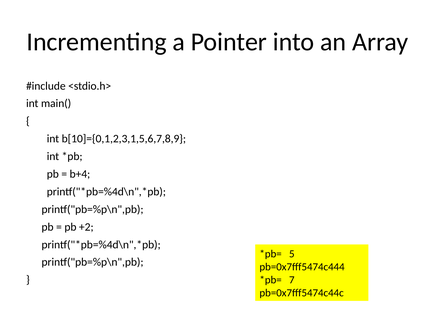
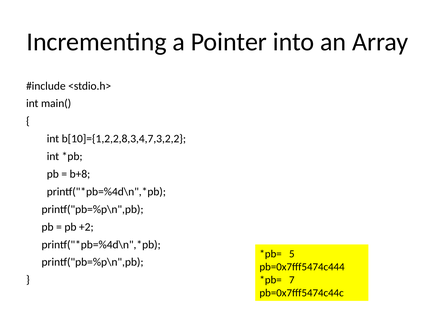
b[10]={0,1,2,3,1,5,6,7,8,9: b[10]={0,1,2,3,1,5,6,7,8,9 -> b[10]={1,2,2,8,3,4,7,3,2,2
b+4: b+4 -> b+8
